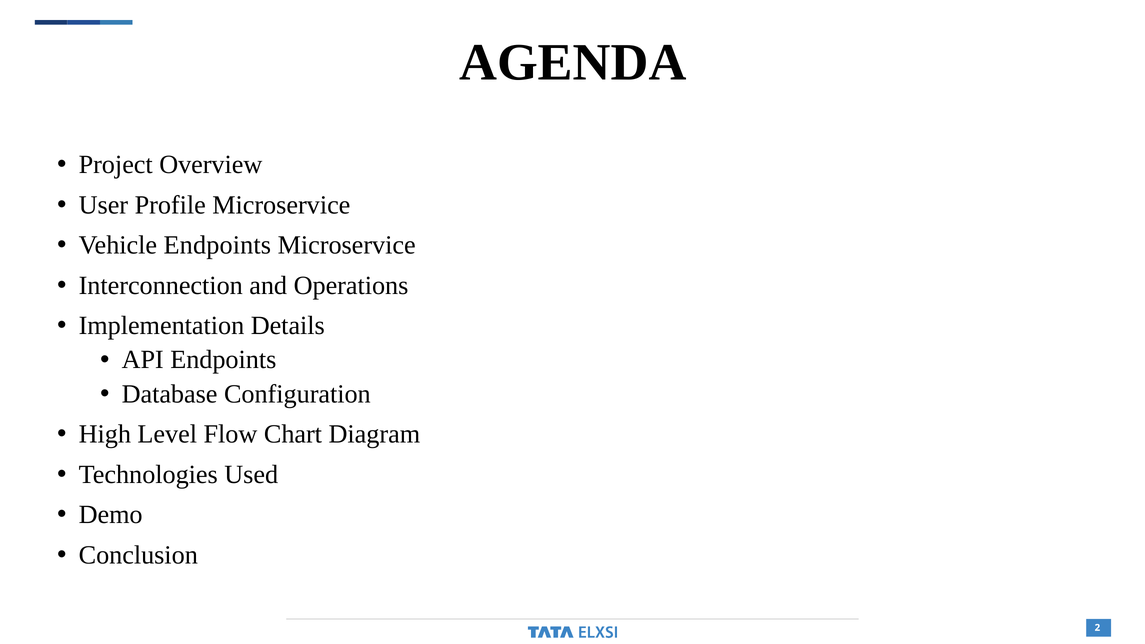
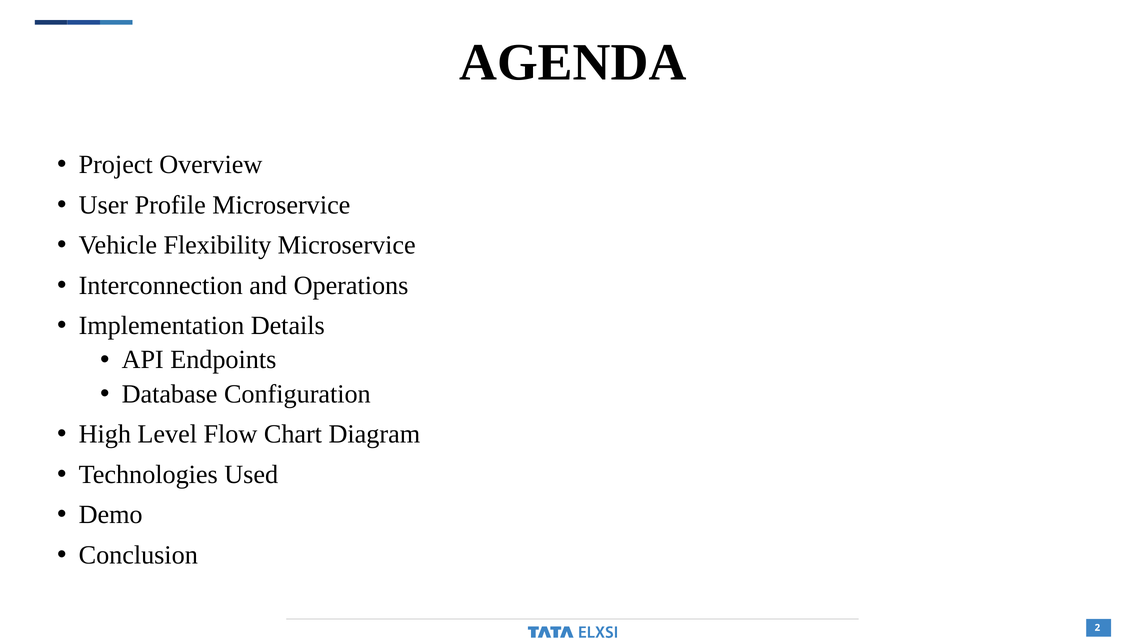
Vehicle Endpoints: Endpoints -> Flexibility
